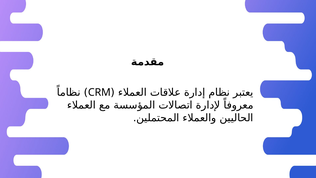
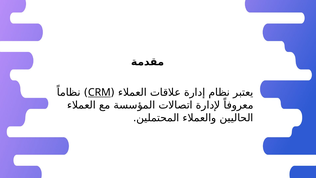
CRM underline: none -> present
